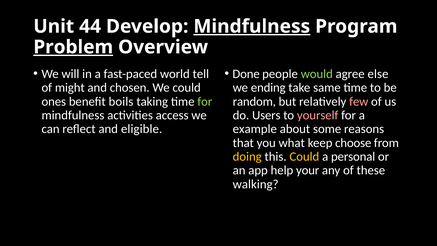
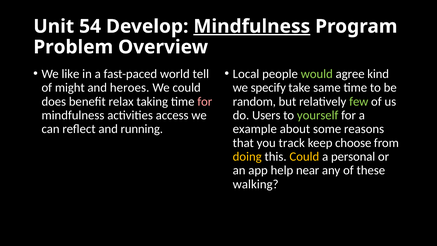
44: 44 -> 54
Problem underline: present -> none
will: will -> like
Done: Done -> Local
else: else -> kind
chosen: chosen -> heroes
ending: ending -> specify
ones: ones -> does
boils: boils -> relax
for at (205, 101) colour: light green -> pink
few colour: pink -> light green
yourself colour: pink -> light green
eligible: eligible -> running
what: what -> track
your: your -> near
